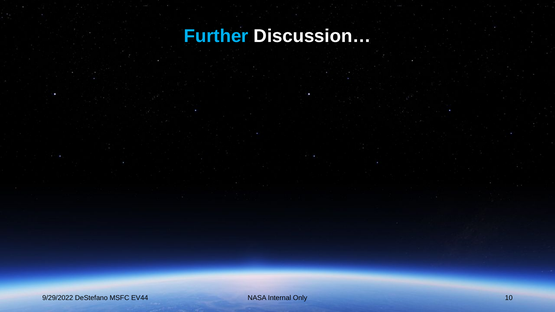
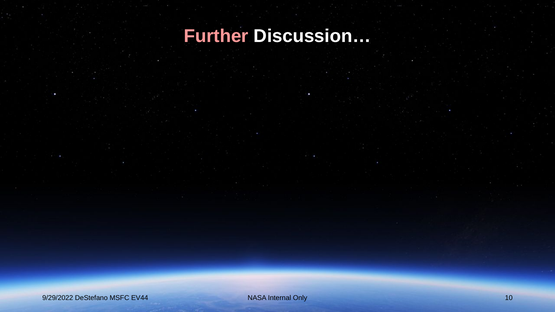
Further colour: light blue -> pink
